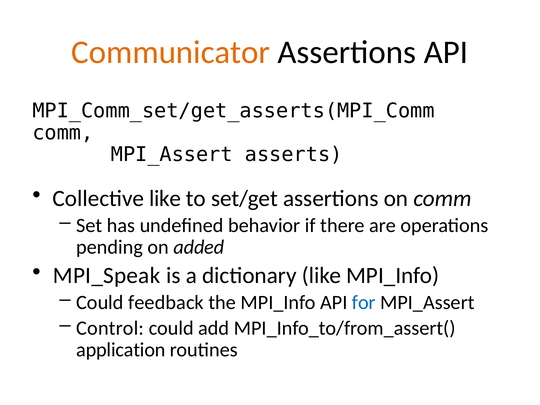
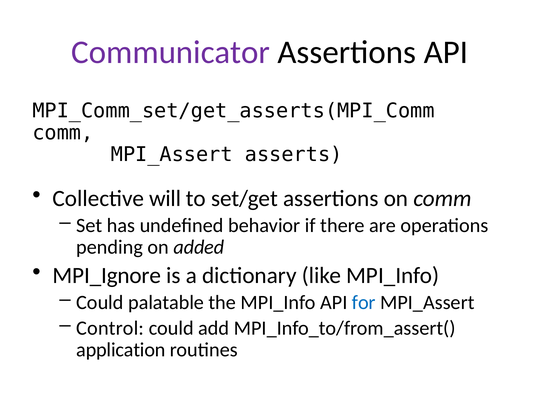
Communicator colour: orange -> purple
Collective like: like -> will
MPI_Speak: MPI_Speak -> MPI_Ignore
feedback: feedback -> palatable
